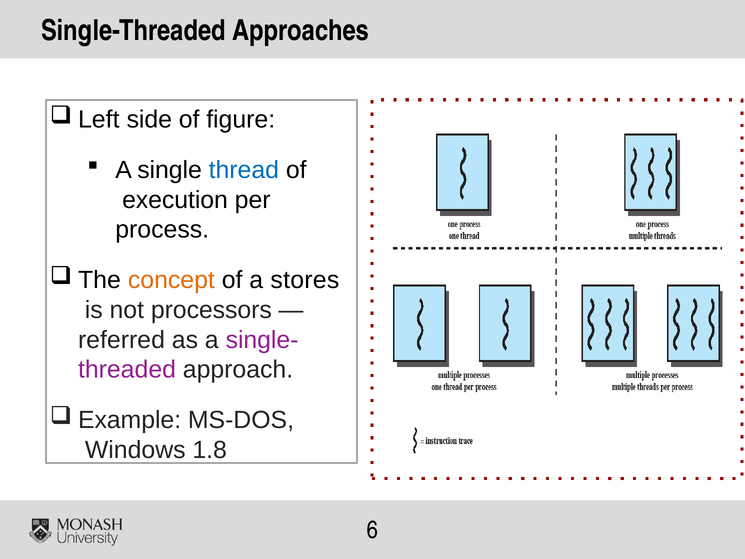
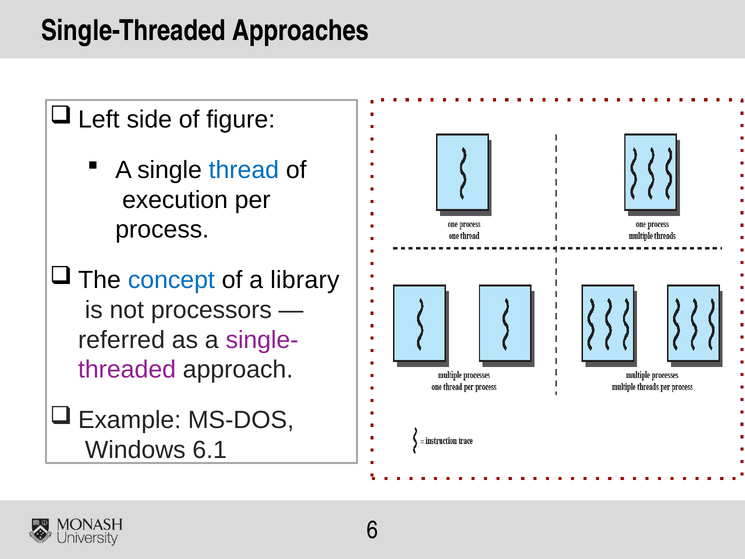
concept colour: orange -> blue
stores: stores -> library
1.8: 1.8 -> 6.1
